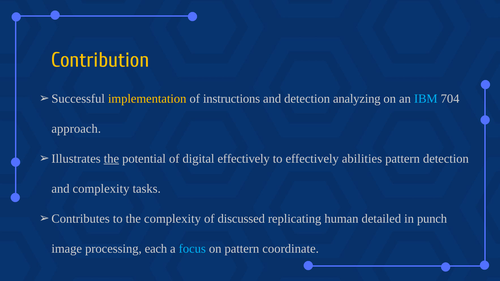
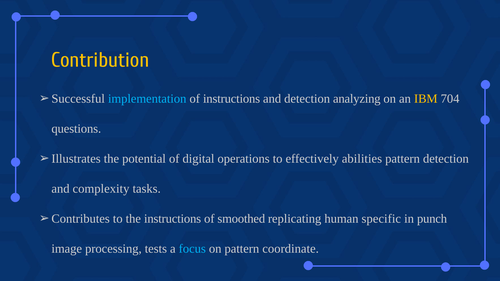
implementation colour: yellow -> light blue
IBM colour: light blue -> yellow
approach: approach -> questions
the at (111, 159) underline: present -> none
digital effectively: effectively -> operations
the complexity: complexity -> instructions
discussed: discussed -> smoothed
detailed: detailed -> specific
each: each -> tests
